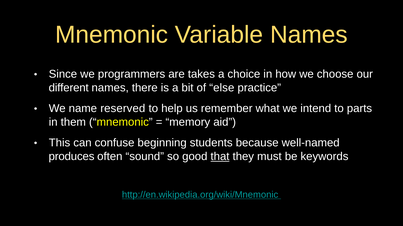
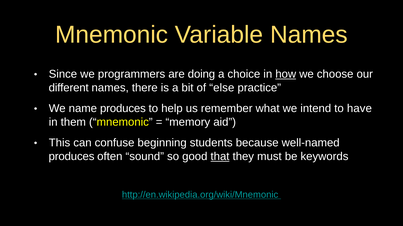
takes: takes -> doing
how underline: none -> present
name reserved: reserved -> produces
parts: parts -> have
